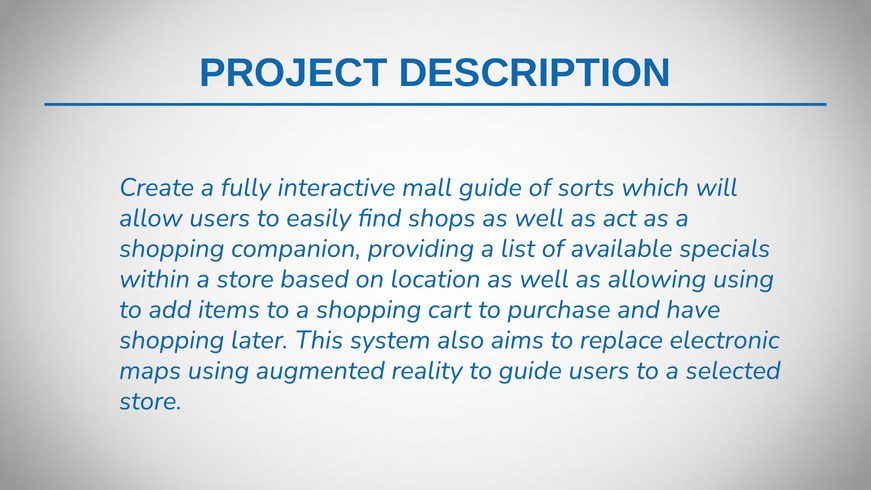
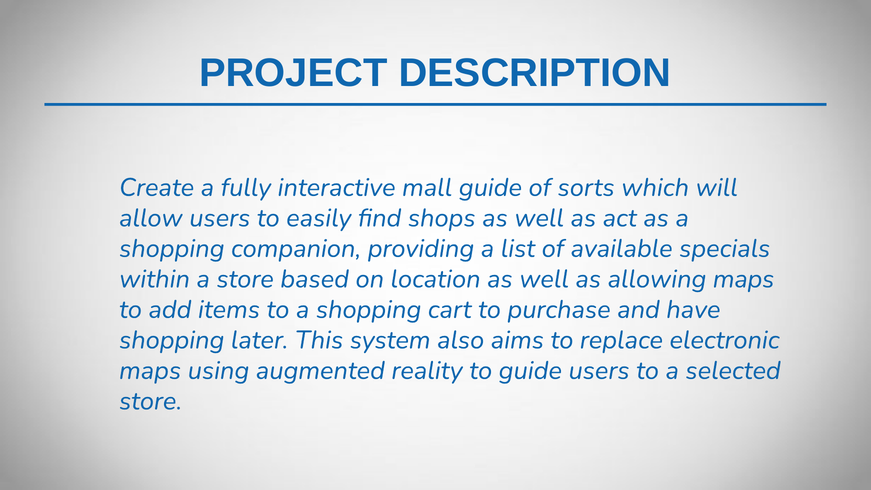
allowing using: using -> maps
